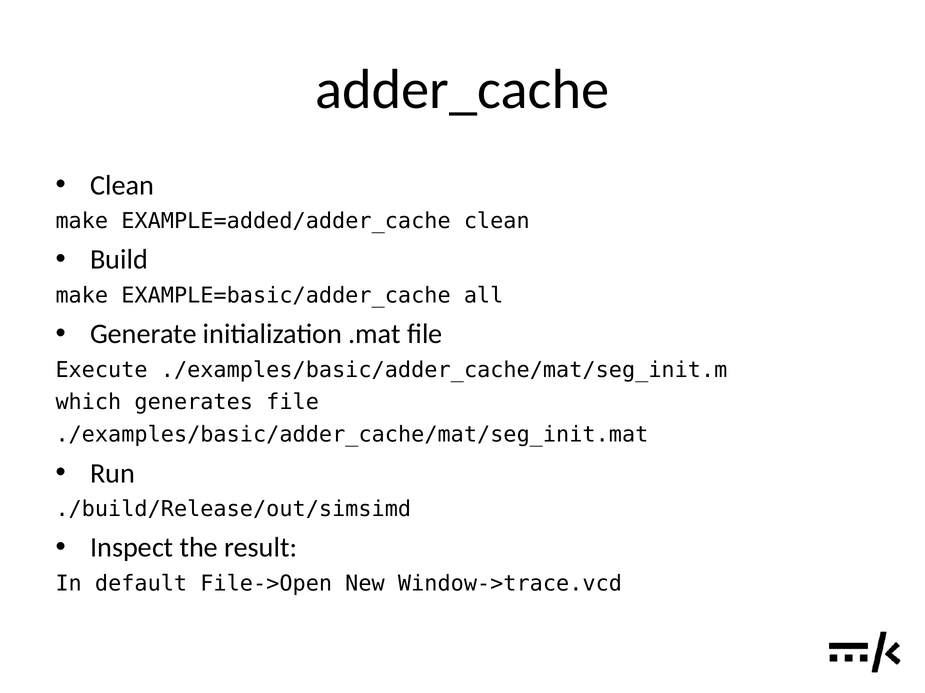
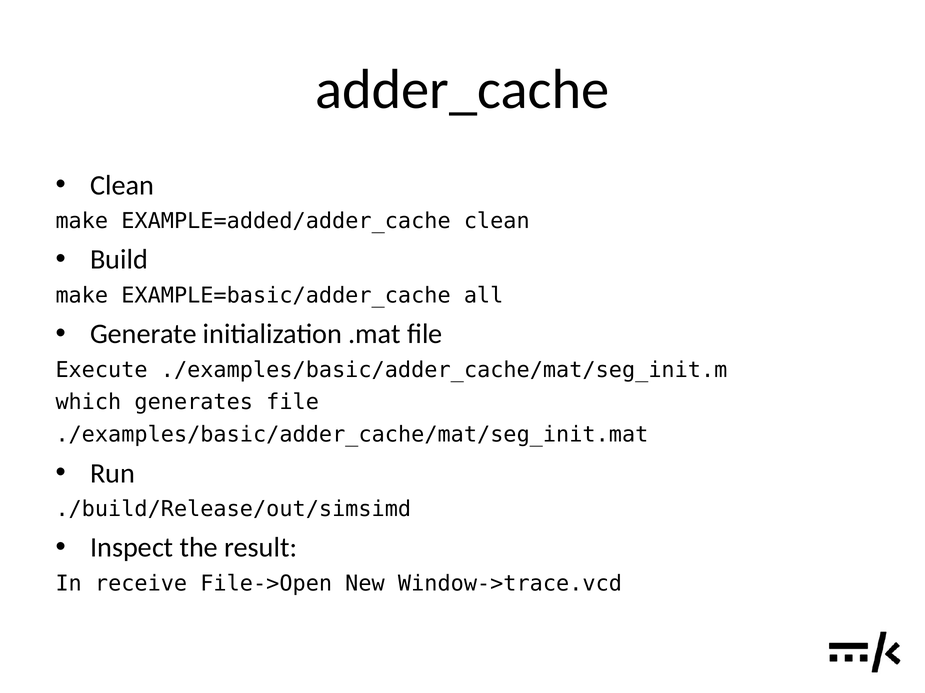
default: default -> receive
